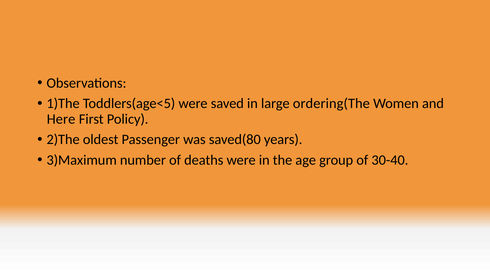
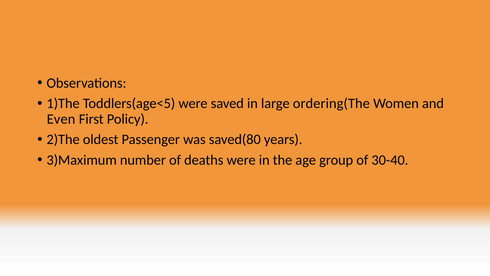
Here: Here -> Even
